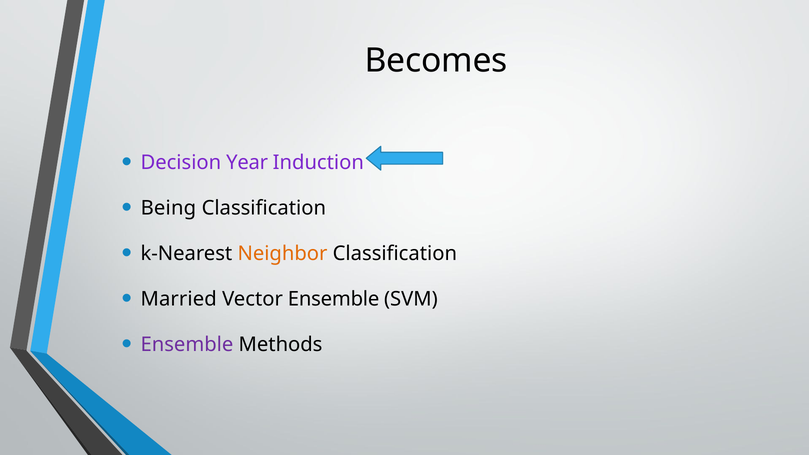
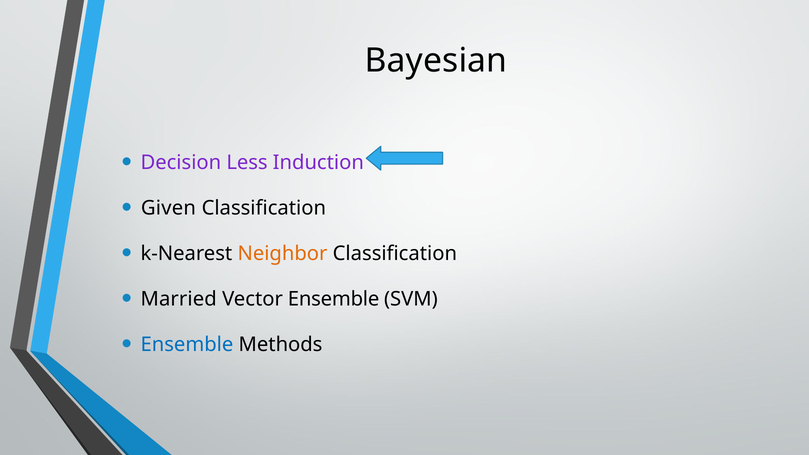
Becomes: Becomes -> Bayesian
Year: Year -> Less
Being: Being -> Given
Ensemble at (187, 345) colour: purple -> blue
